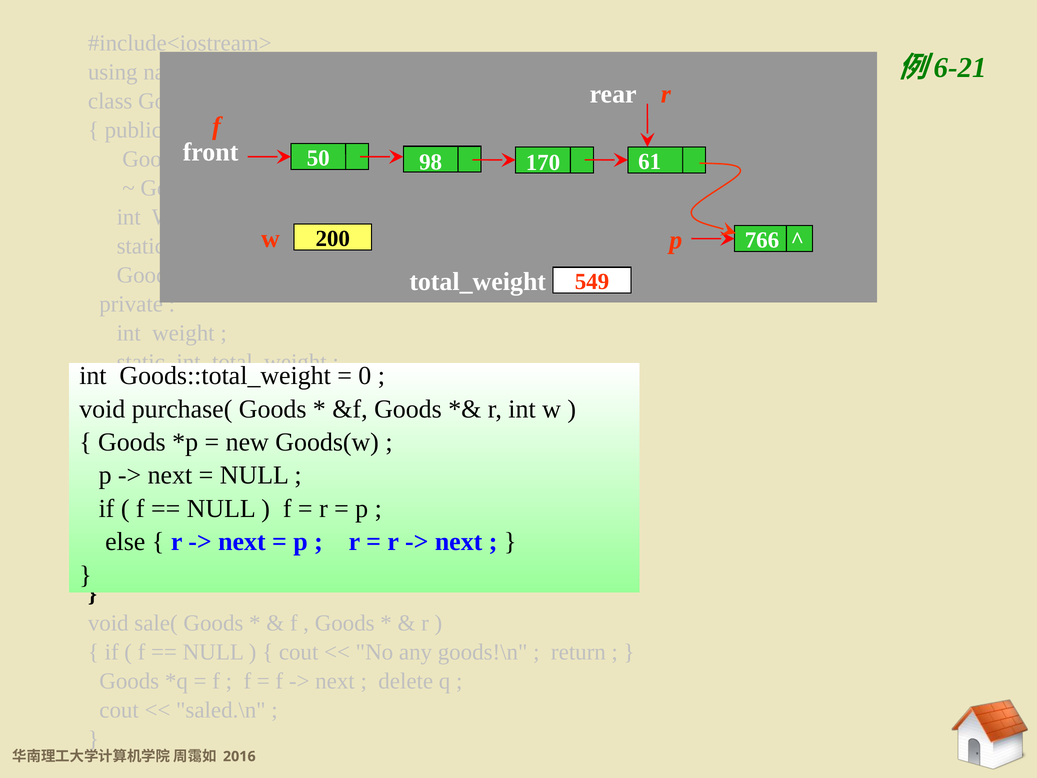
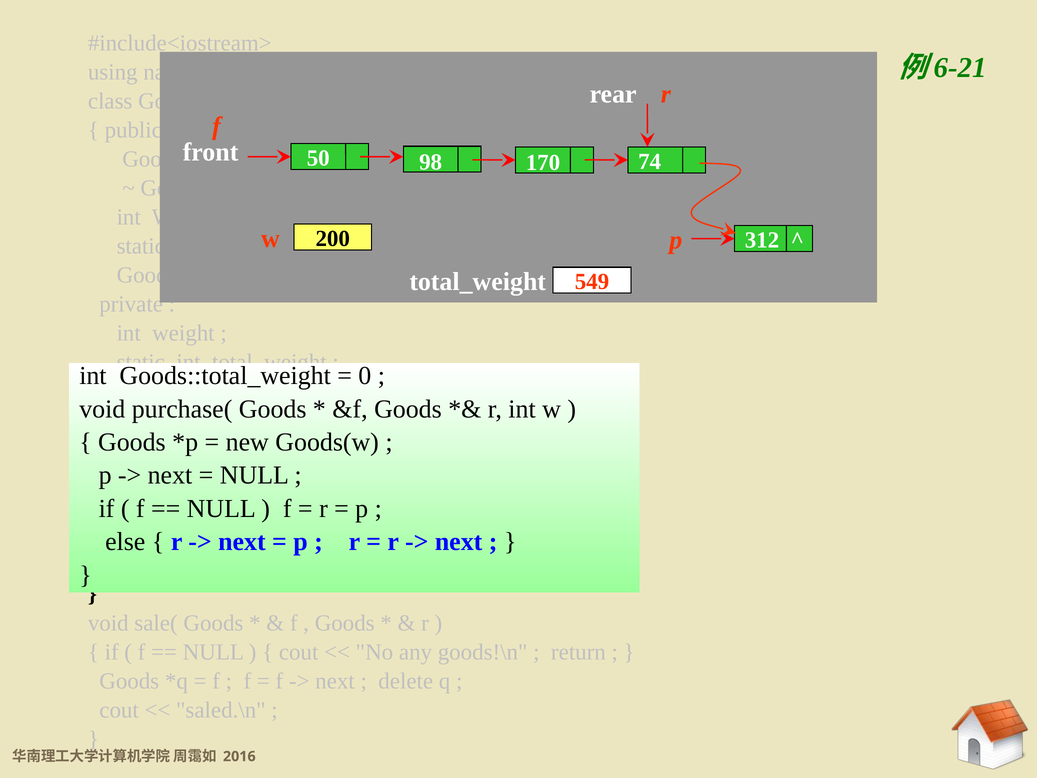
61: 61 -> 74
766: 766 -> 312
